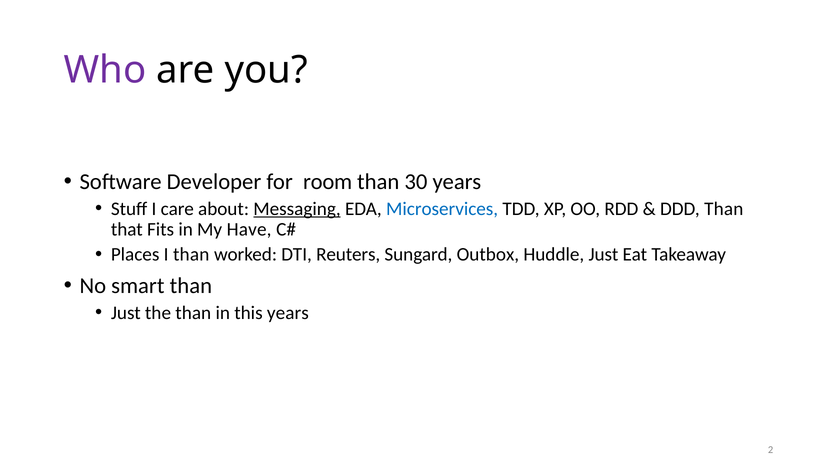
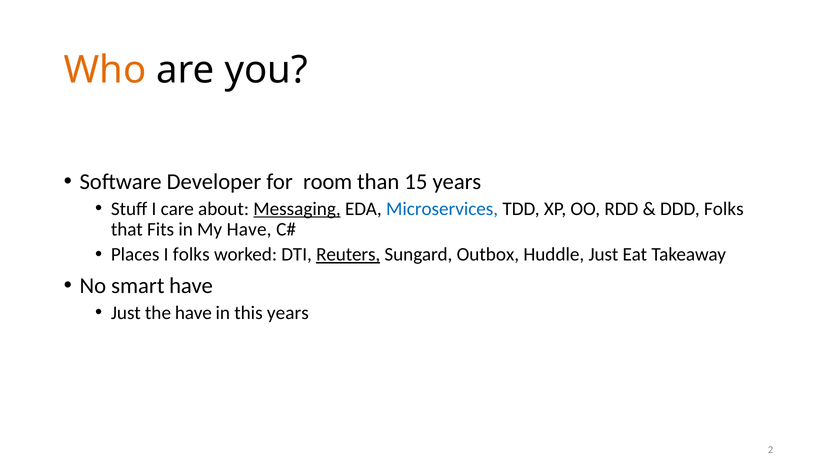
Who colour: purple -> orange
30: 30 -> 15
DDD Than: Than -> Folks
I than: than -> folks
Reuters underline: none -> present
smart than: than -> have
the than: than -> have
